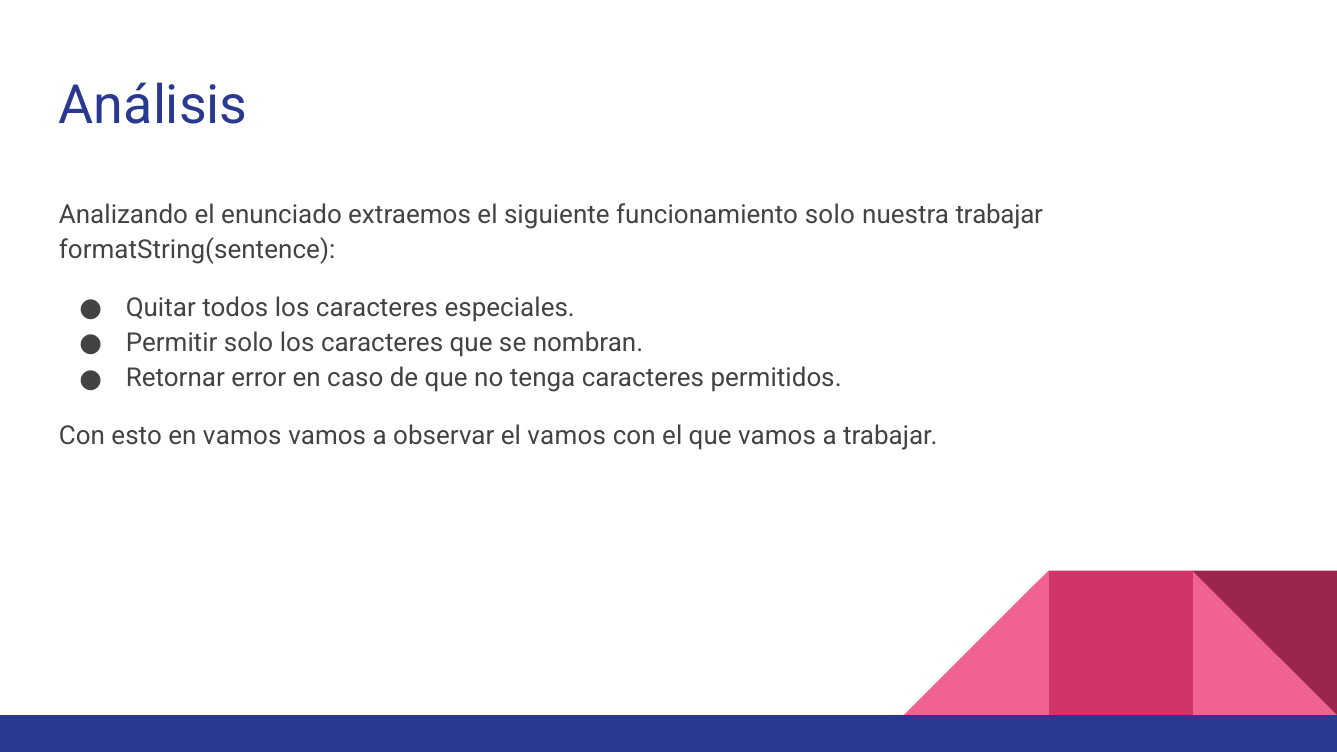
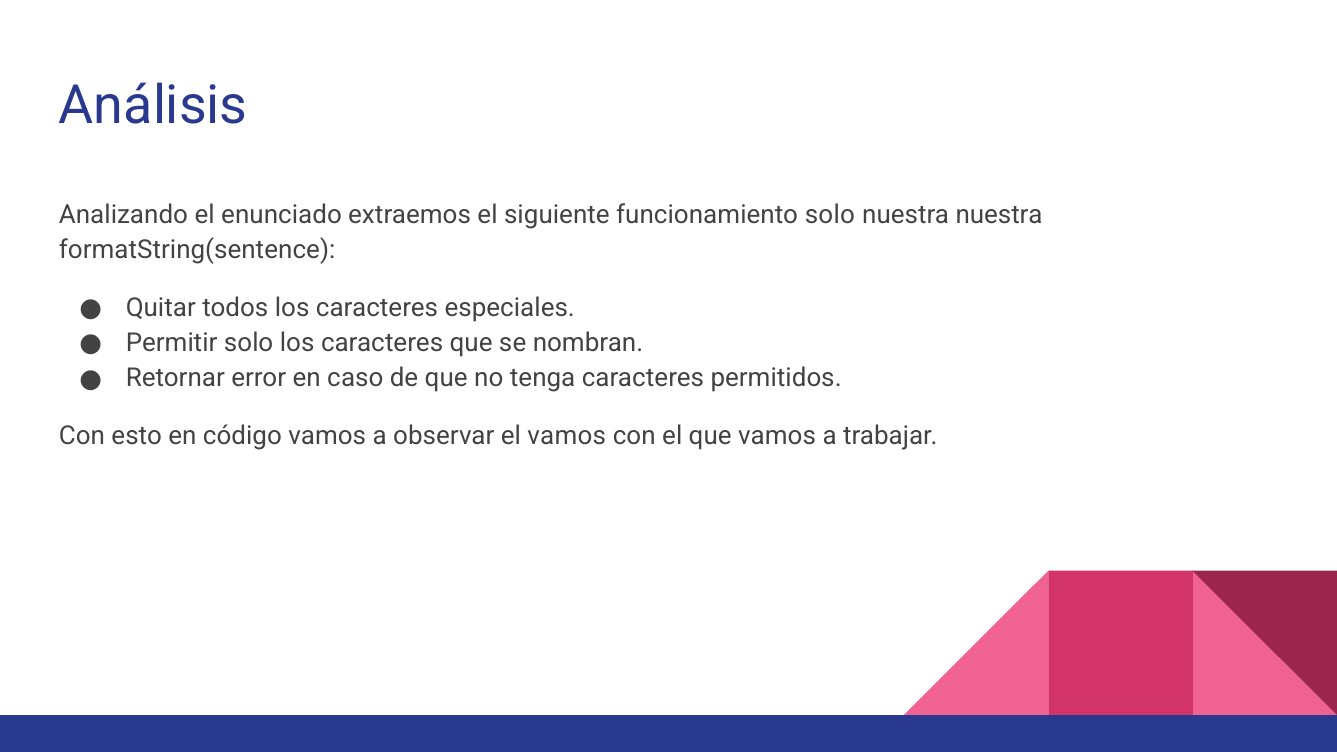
nuestra trabajar: trabajar -> nuestra
en vamos: vamos -> código
